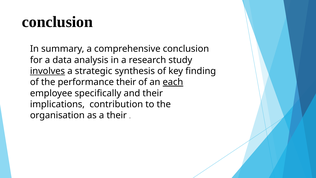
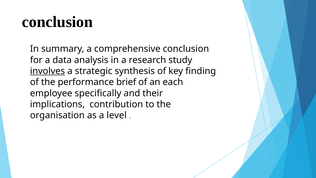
performance their: their -> brief
each underline: present -> none
a their: their -> level
